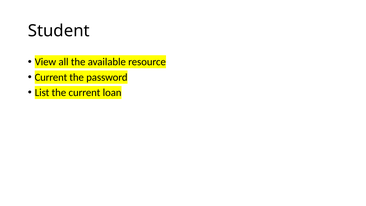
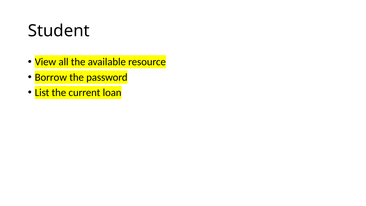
Current at (51, 77): Current -> Borrow
